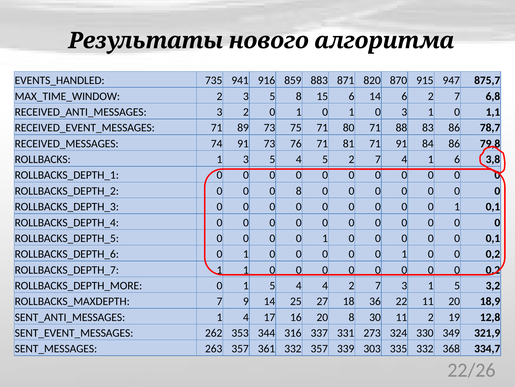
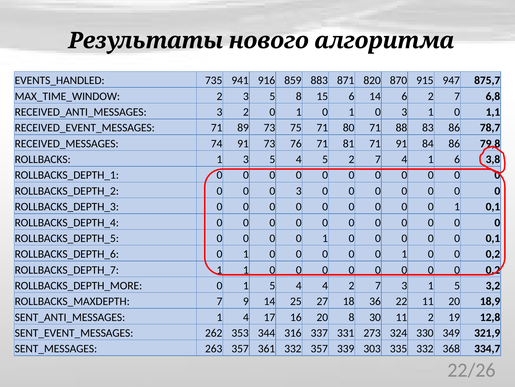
0 0 8: 8 -> 3
